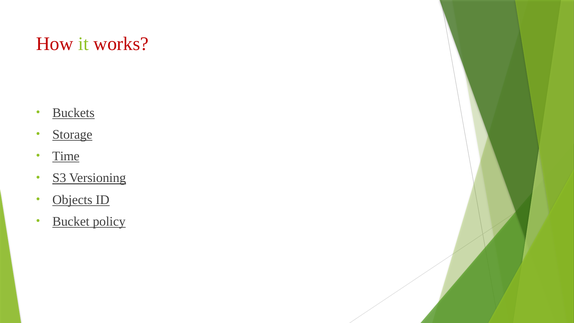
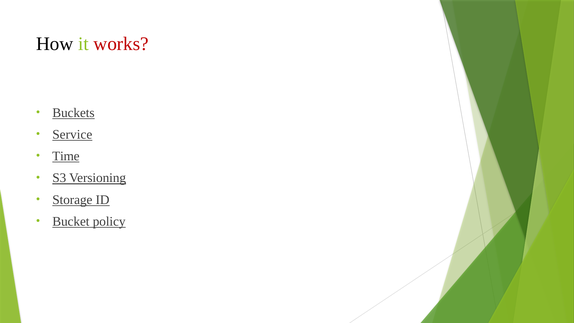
How colour: red -> black
Storage: Storage -> Service
Objects: Objects -> Storage
